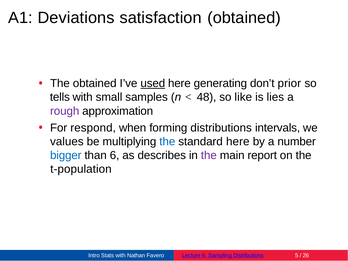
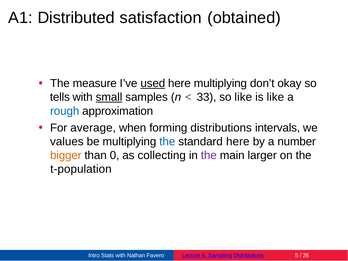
Deviations: Deviations -> Distributed
The obtained: obtained -> measure
here generating: generating -> multiplying
prior: prior -> okay
small underline: none -> present
48: 48 -> 33
is lies: lies -> like
rough colour: purple -> blue
respond: respond -> average
bigger colour: blue -> orange
than 6: 6 -> 0
describes: describes -> collecting
report: report -> larger
